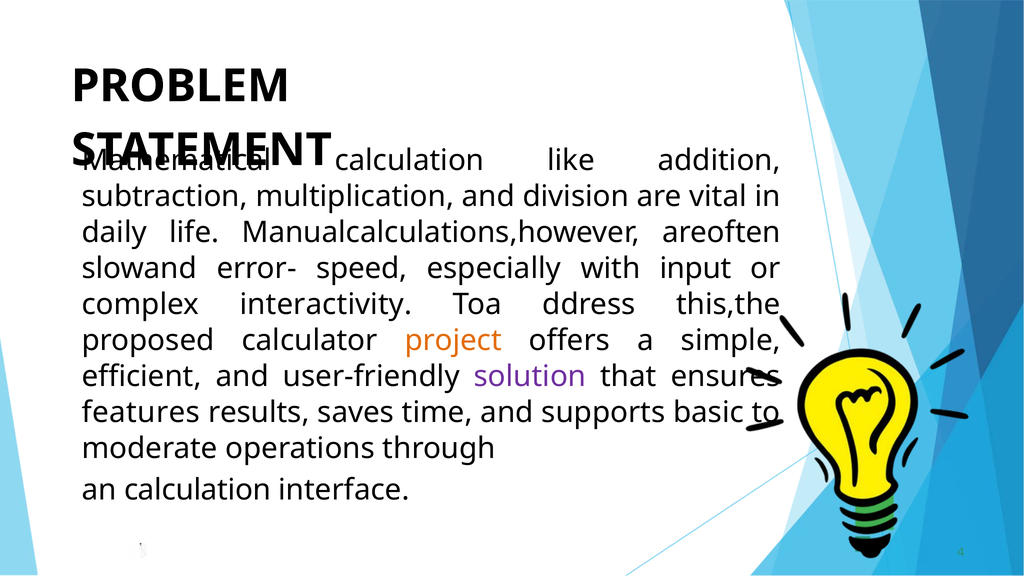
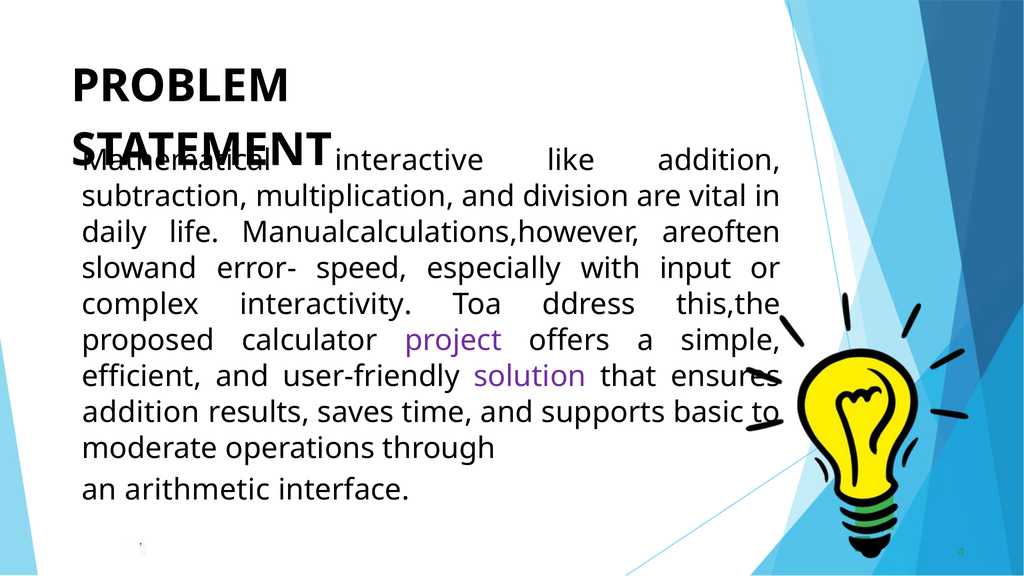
calculation at (409, 161): calculation -> interactive
project colour: orange -> purple
features at (141, 413): features -> addition
an calculation: calculation -> arithmetic
